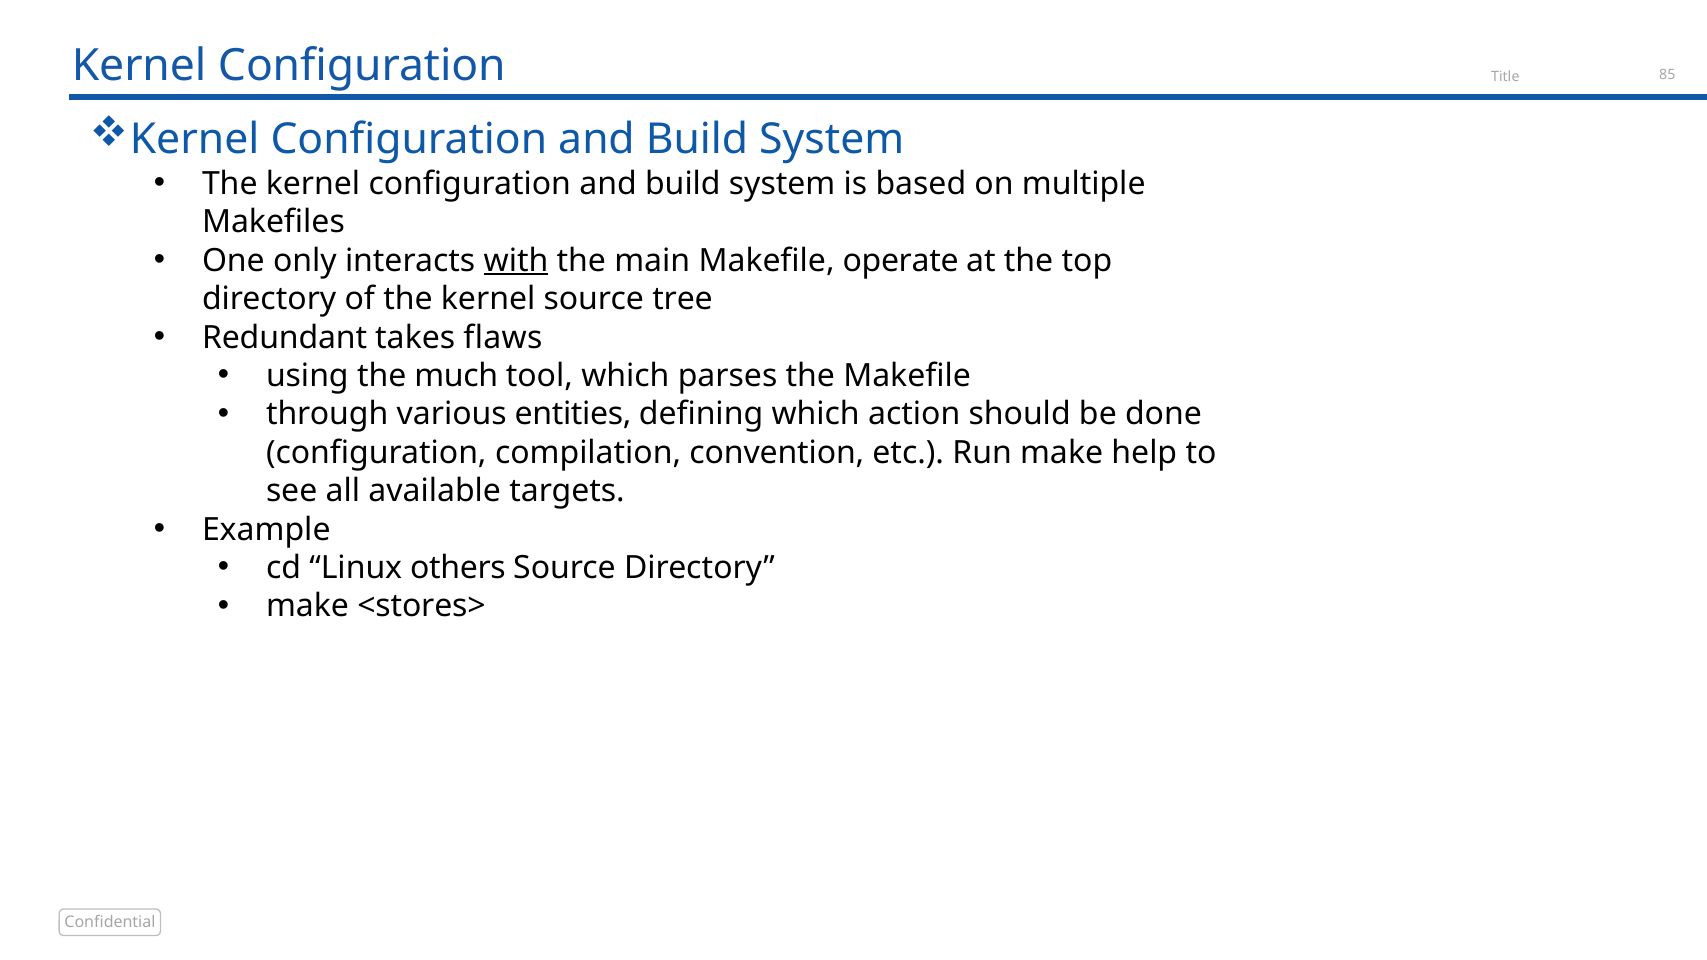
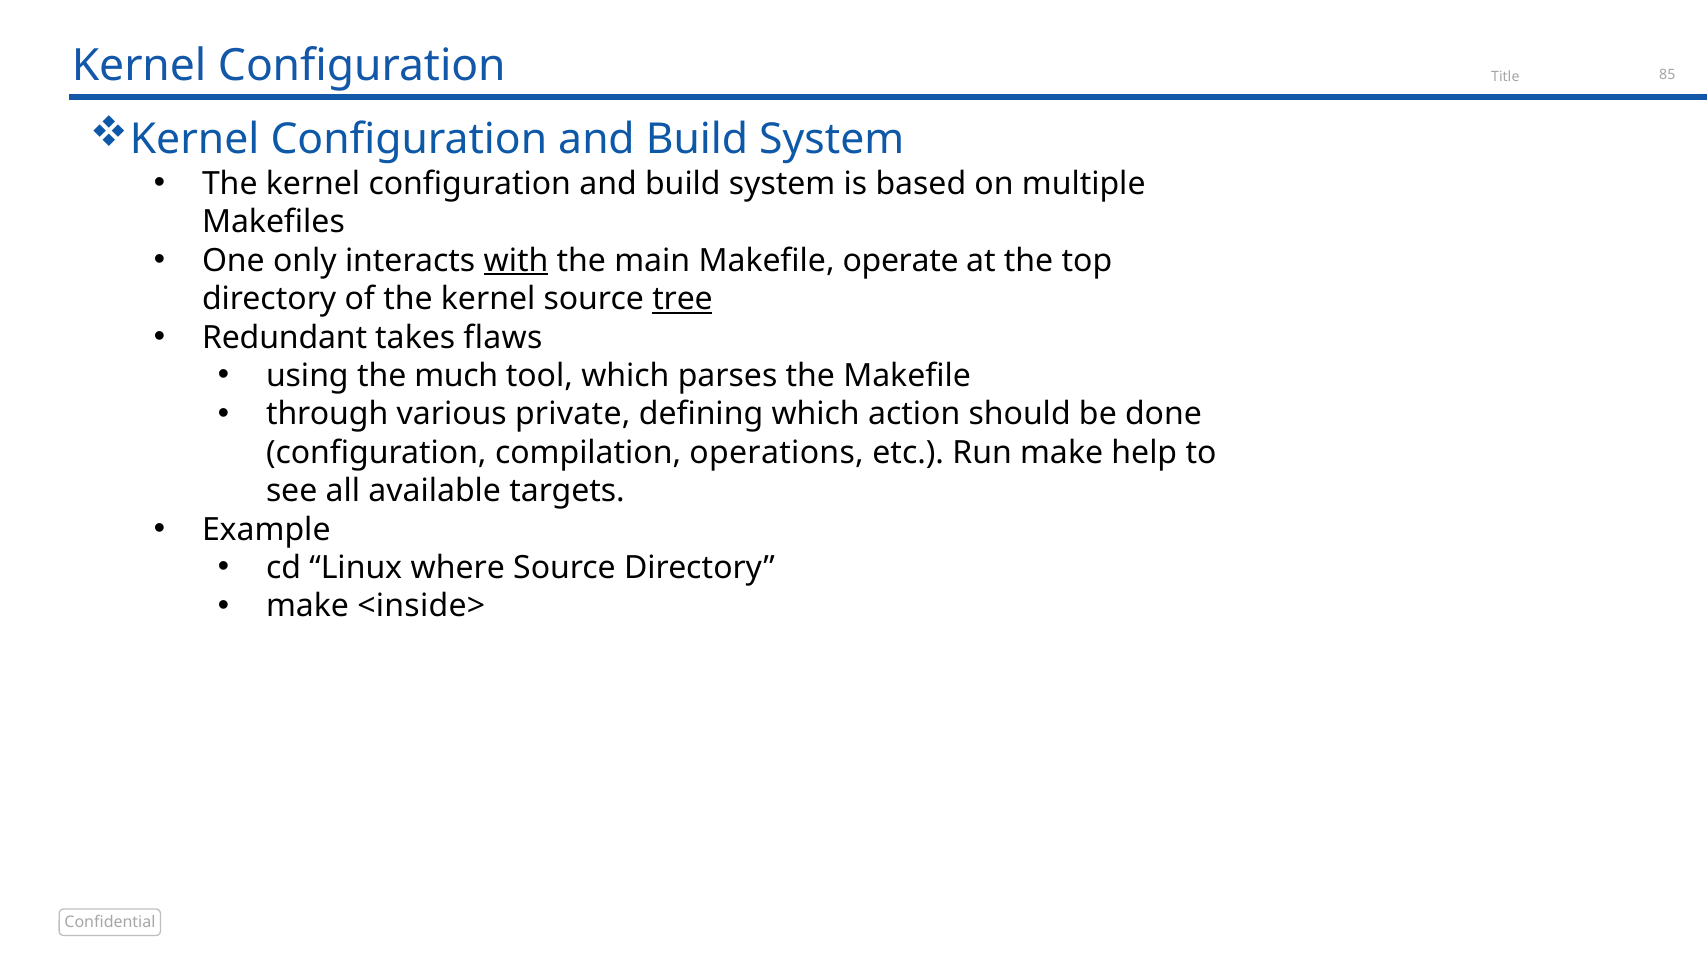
tree underline: none -> present
entities: entities -> private
convention: convention -> operations
others: others -> where
<stores>: <stores> -> <inside>
